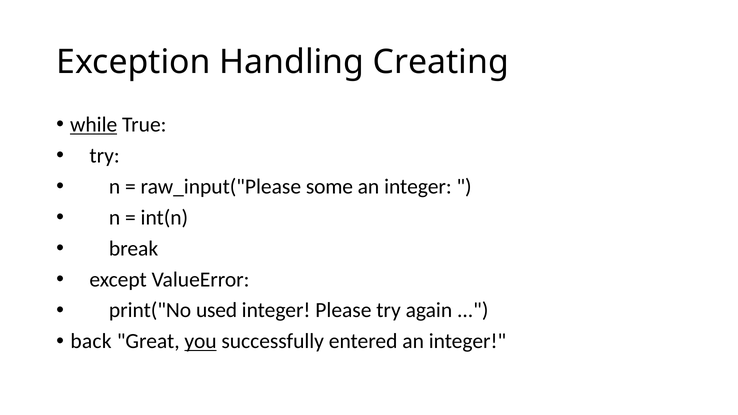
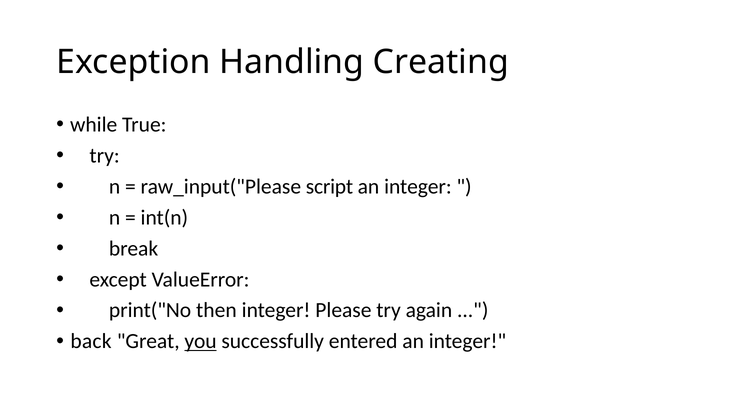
while underline: present -> none
some: some -> script
used: used -> then
